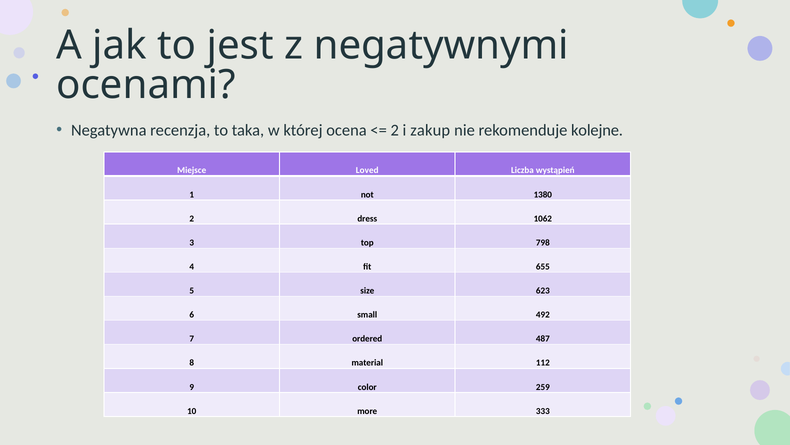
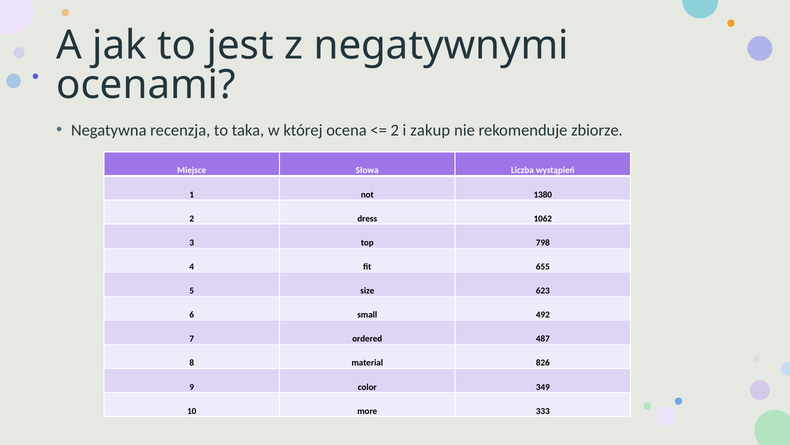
kolejne: kolejne -> zbiorze
Loved: Loved -> Słowa
112: 112 -> 826
259: 259 -> 349
